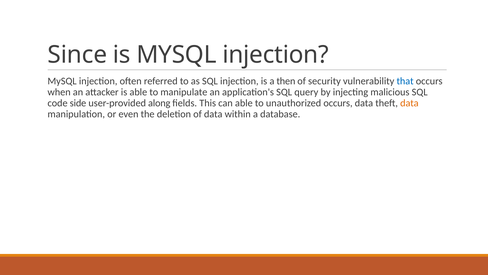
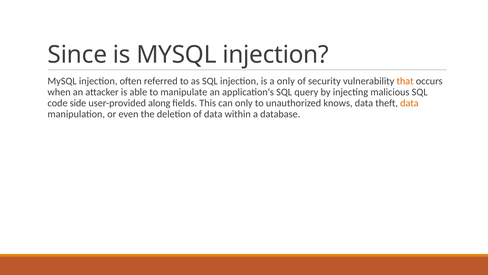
a then: then -> only
that colour: blue -> orange
can able: able -> only
unauthorized occurs: occurs -> knows
